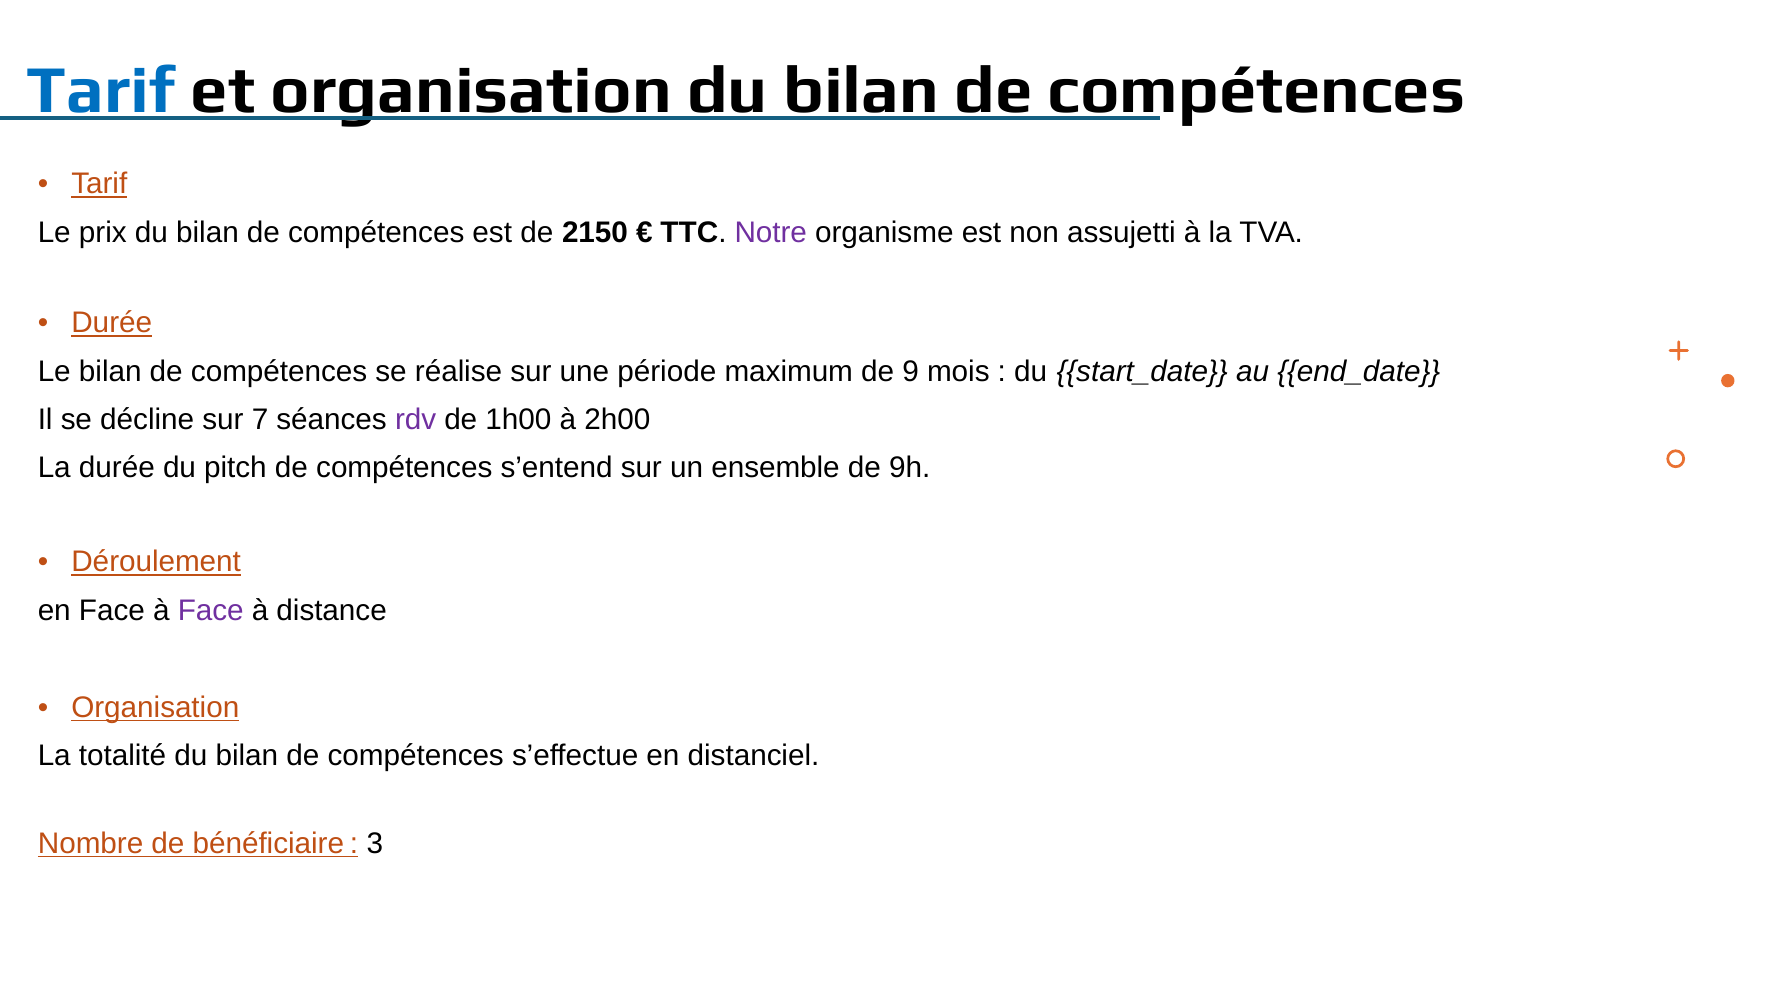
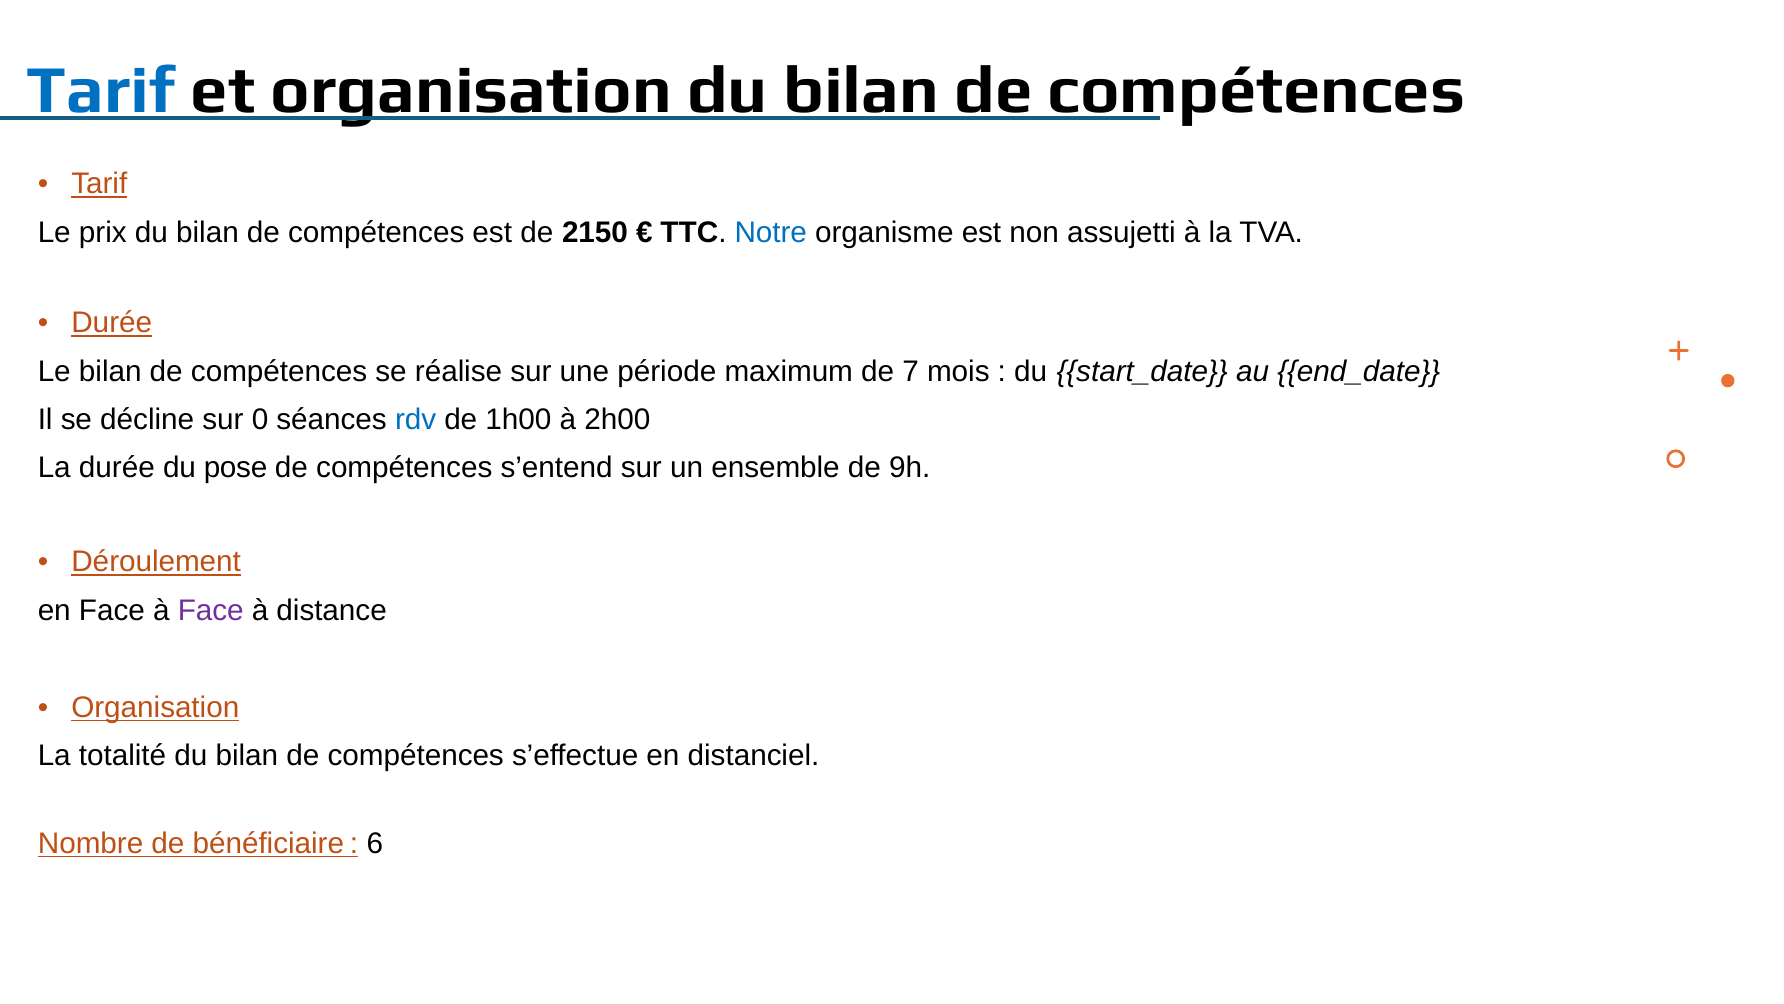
Notre colour: purple -> blue
9: 9 -> 7
7: 7 -> 0
rdv colour: purple -> blue
pitch: pitch -> pose
3: 3 -> 6
